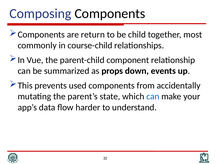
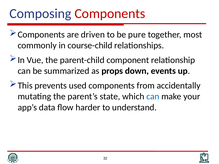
Components at (110, 14) colour: black -> red
return: return -> driven
child: child -> pure
